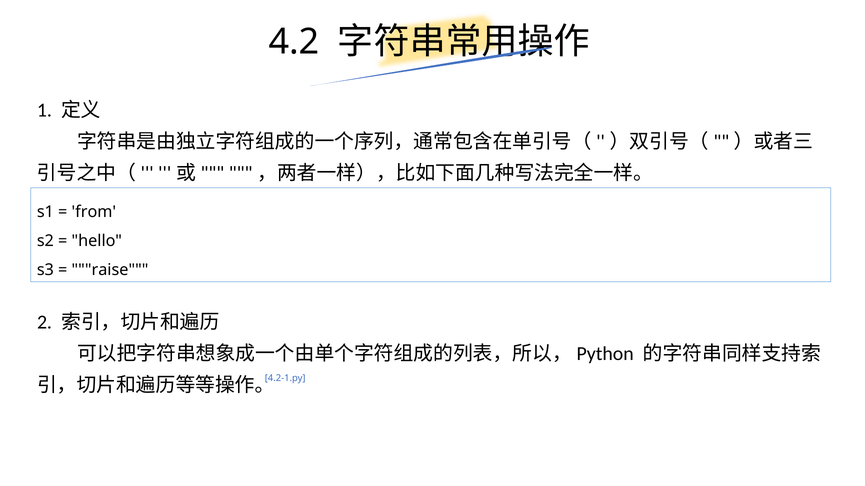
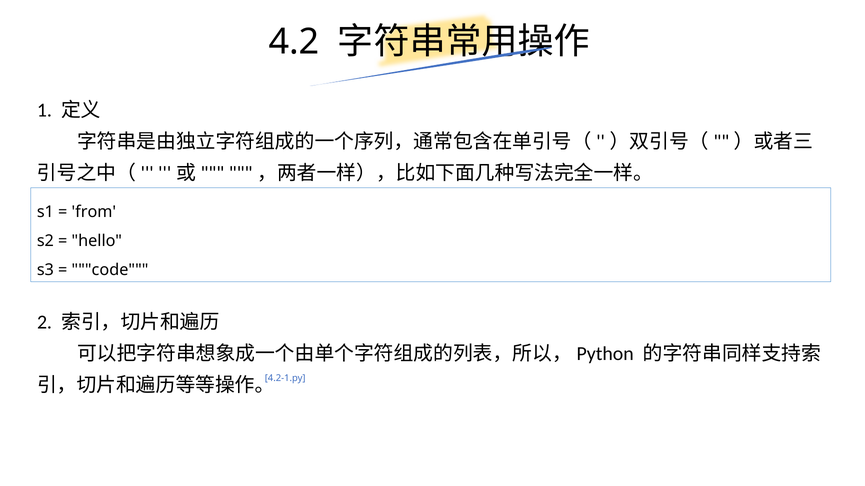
raise: raise -> code
